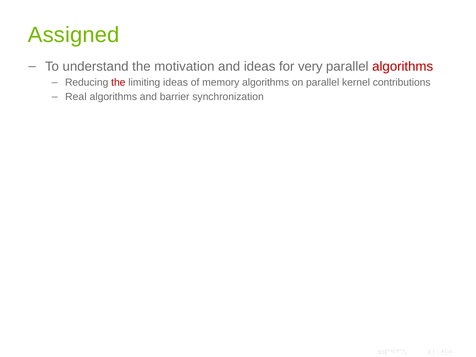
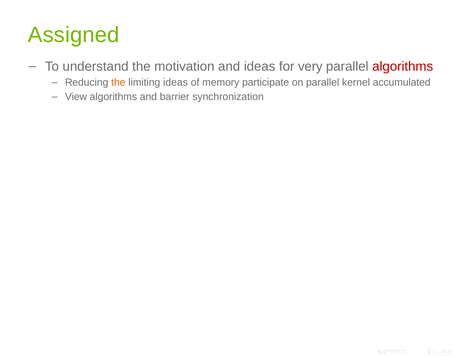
the at (118, 82) colour: red -> orange
memory algorithms: algorithms -> participate
contributions: contributions -> accumulated
Real: Real -> View
